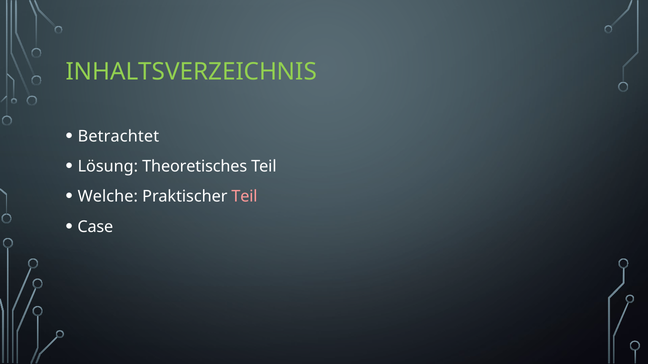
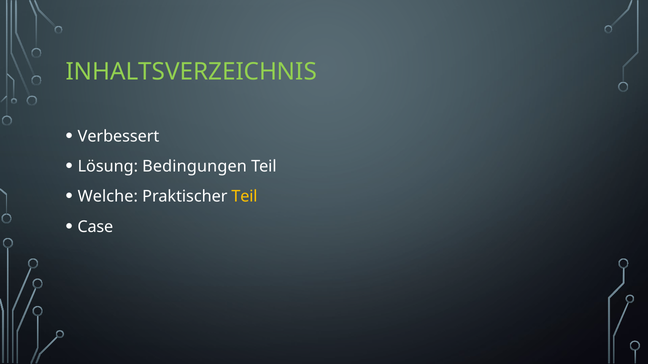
Betrachtet: Betrachtet -> Verbessert
Theoretisches: Theoretisches -> Bedingungen
Teil at (244, 197) colour: pink -> yellow
